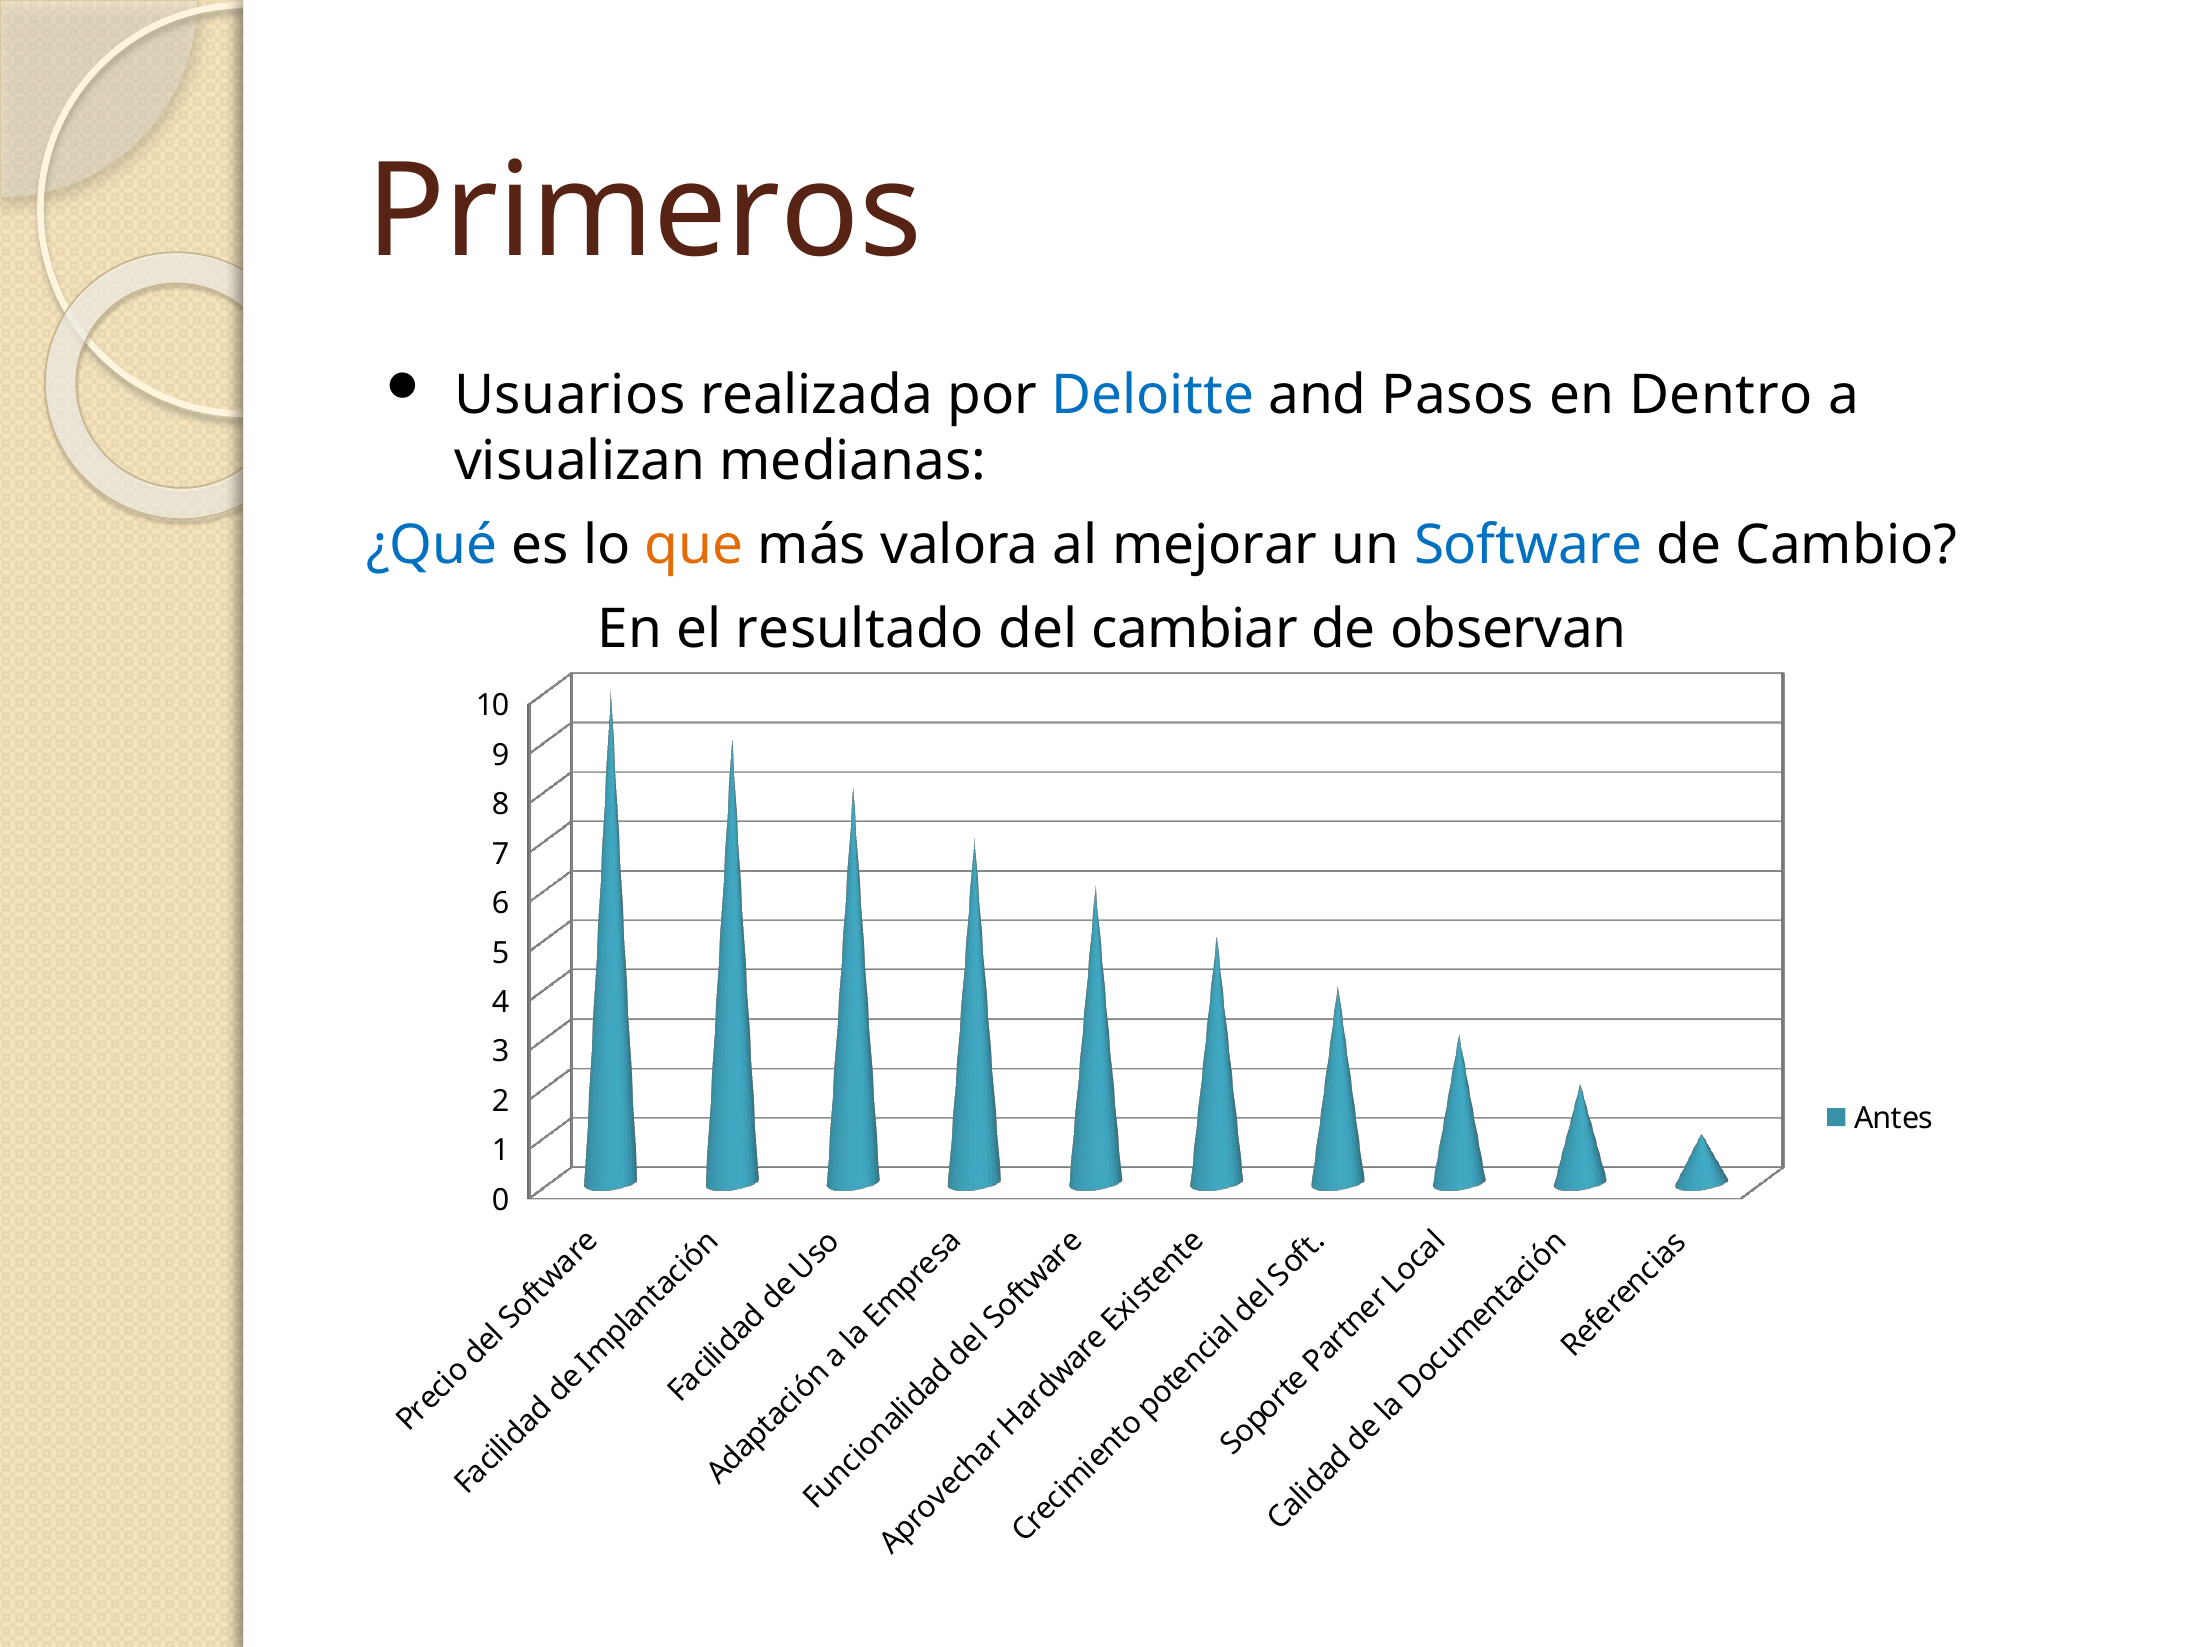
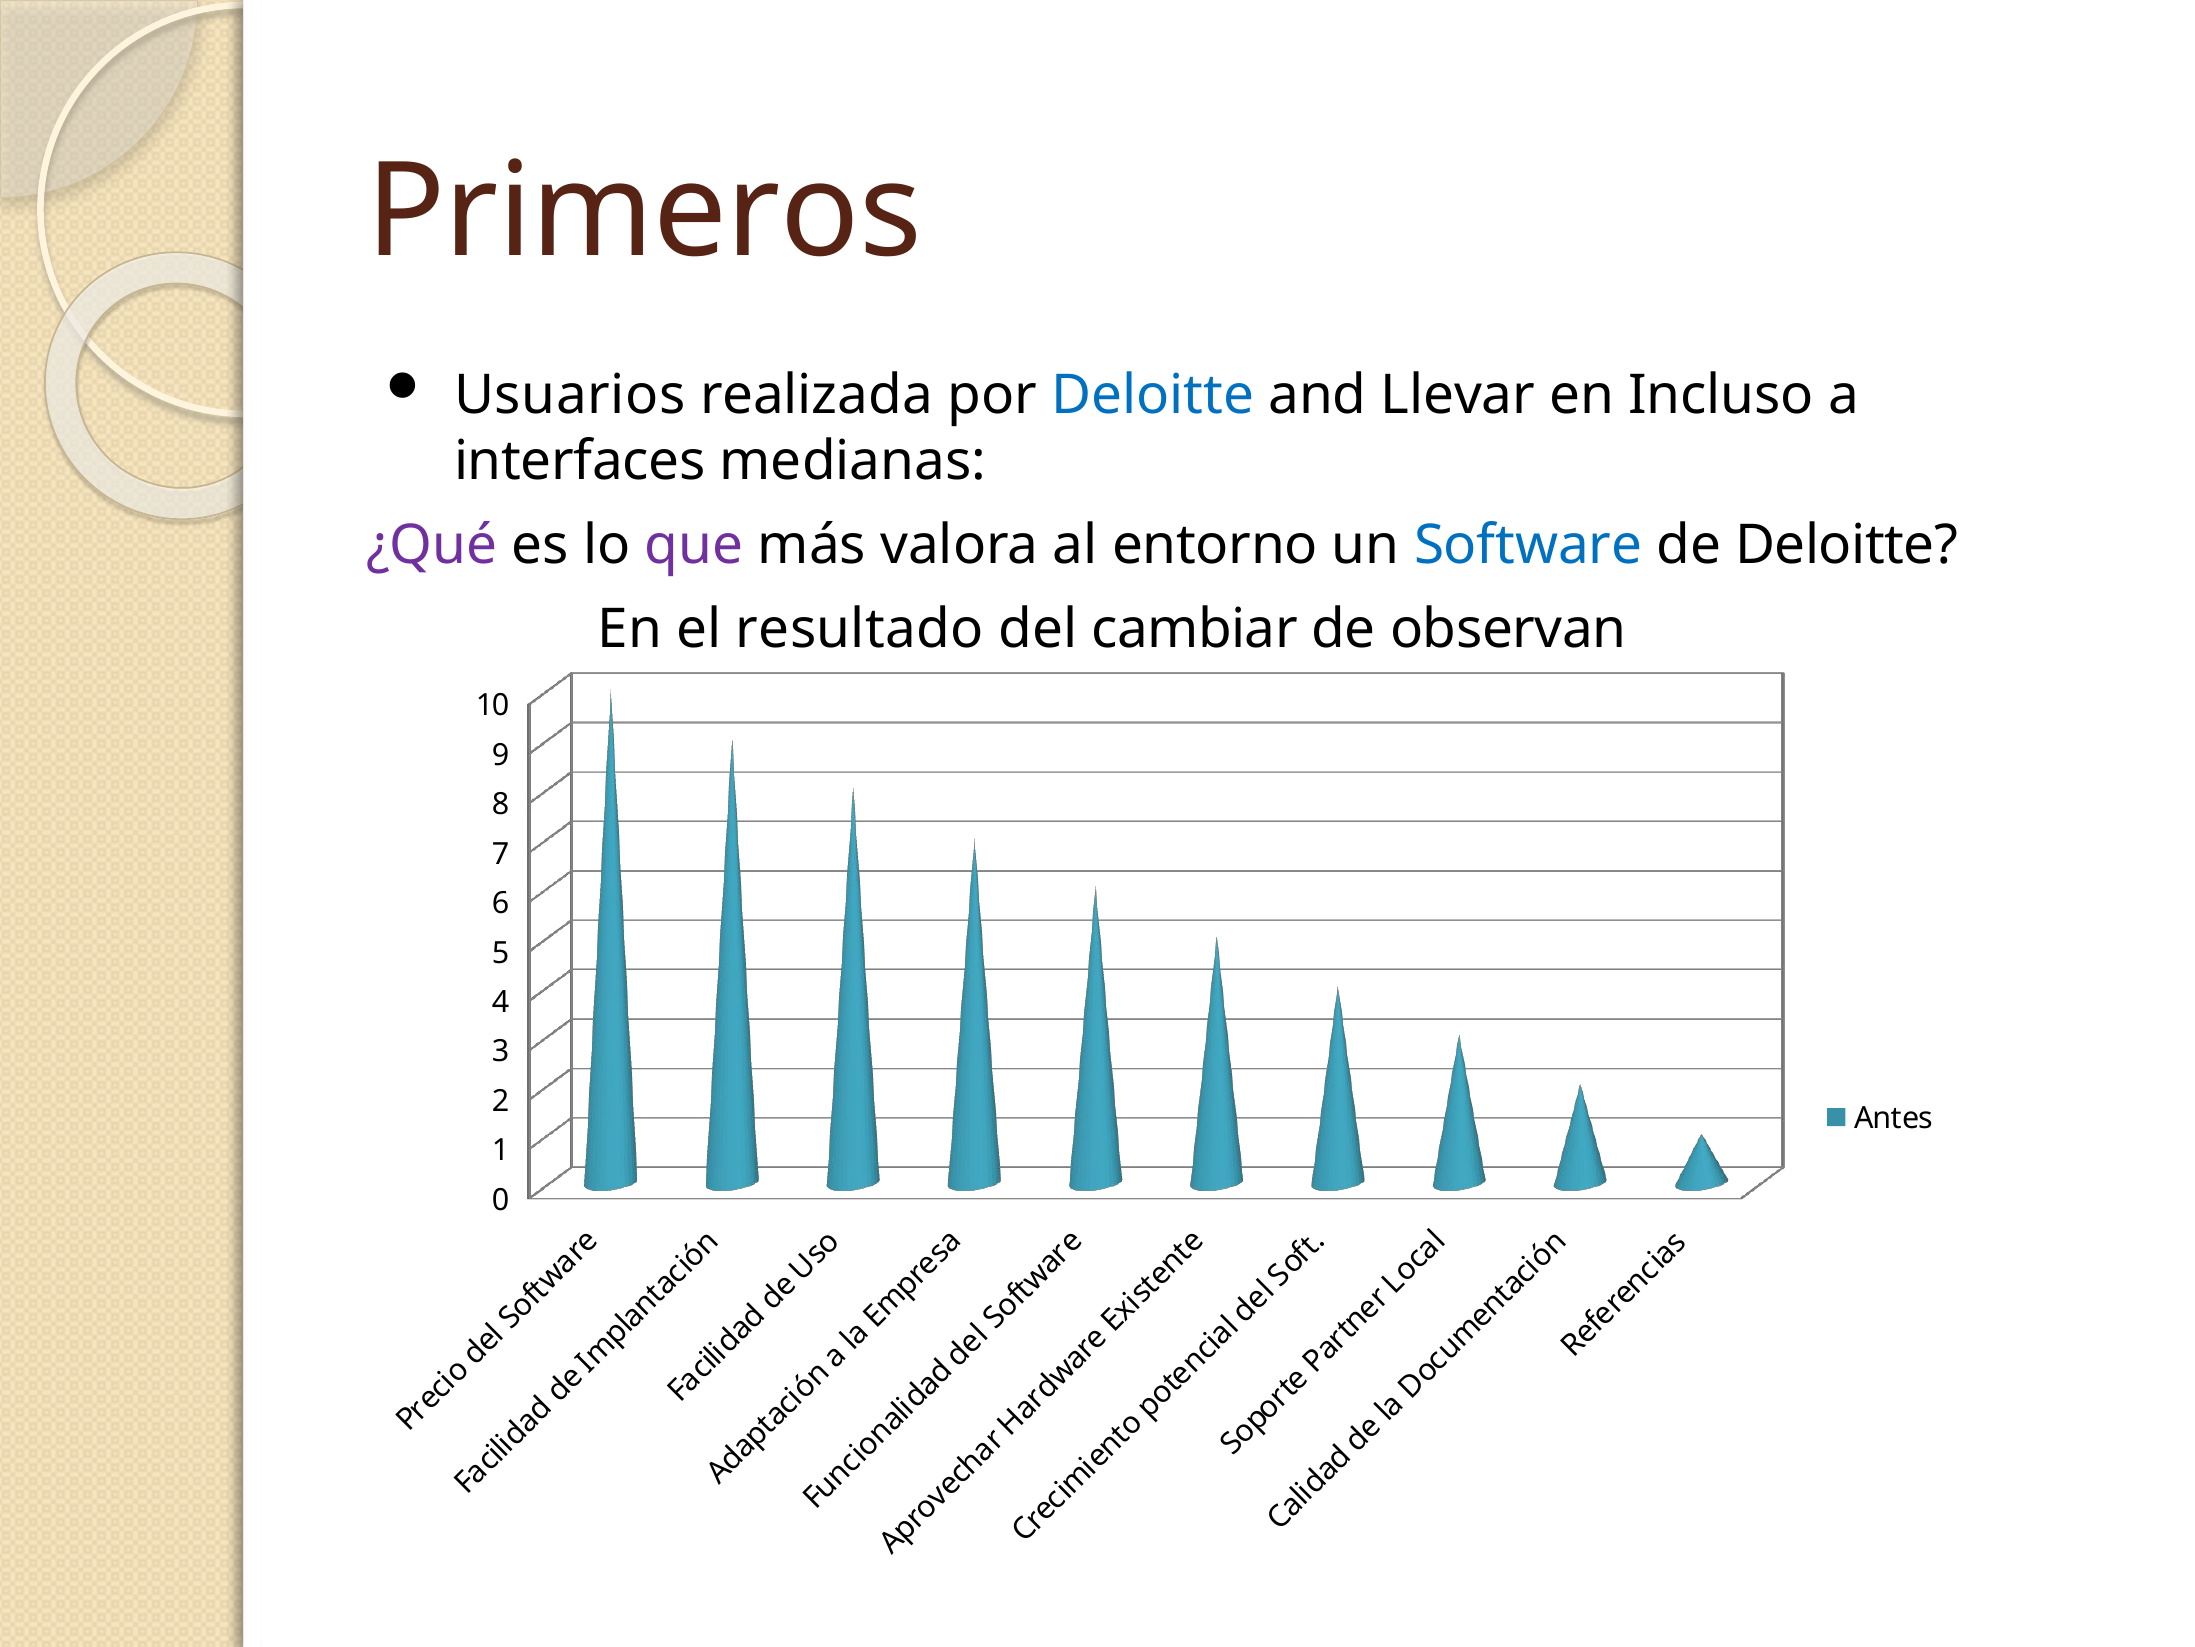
Pasos: Pasos -> Llevar
Dentro: Dentro -> Incluso
visualizan: visualizan -> interfaces
¿Qué colour: blue -> purple
que colour: orange -> purple
mejorar: mejorar -> entorno
de Cambio: Cambio -> Deloitte
